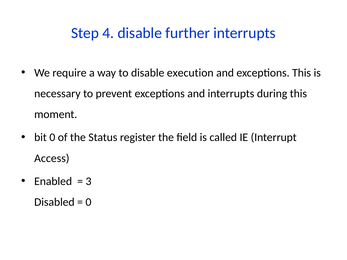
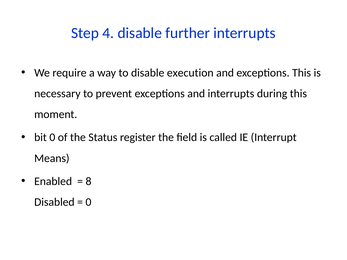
Access: Access -> Means
3: 3 -> 8
